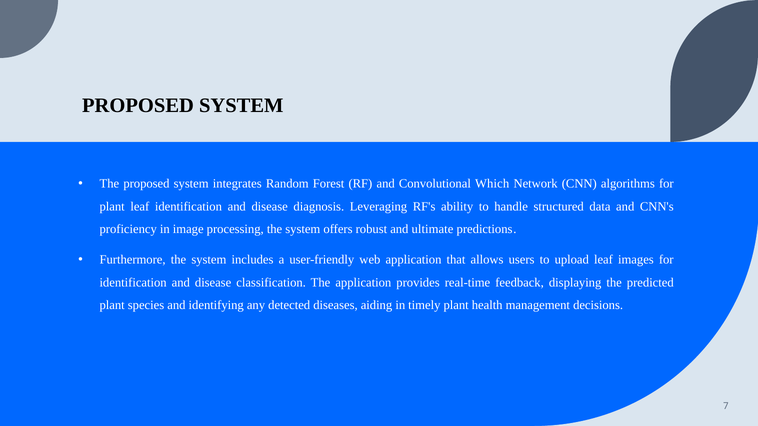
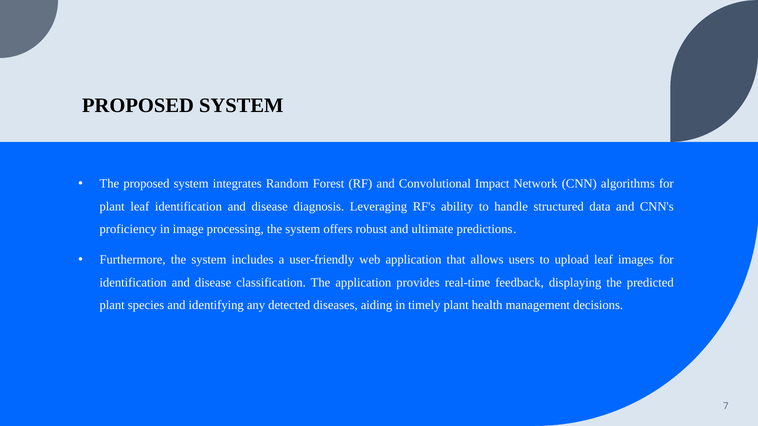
Which: Which -> Impact
